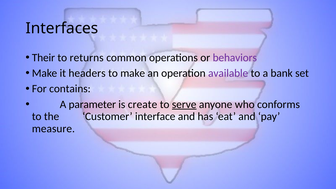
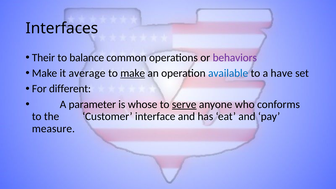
returns: returns -> balance
headers: headers -> average
make at (133, 73) underline: none -> present
available colour: purple -> blue
bank: bank -> have
contains: contains -> different
create: create -> whose
